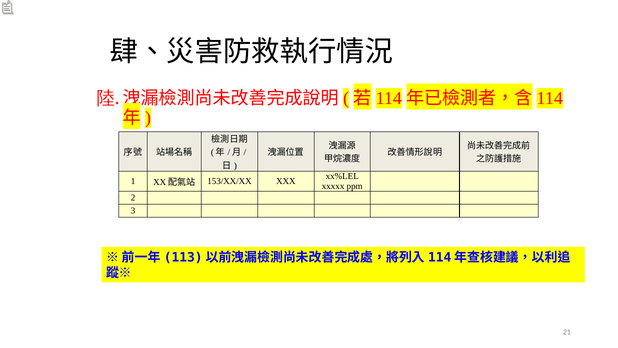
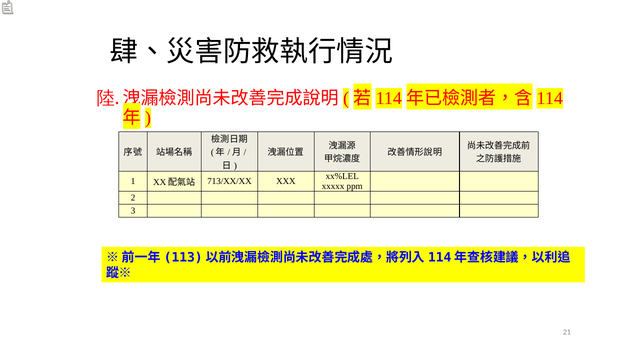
153/XX/XX: 153/XX/XX -> 713/XX/XX
